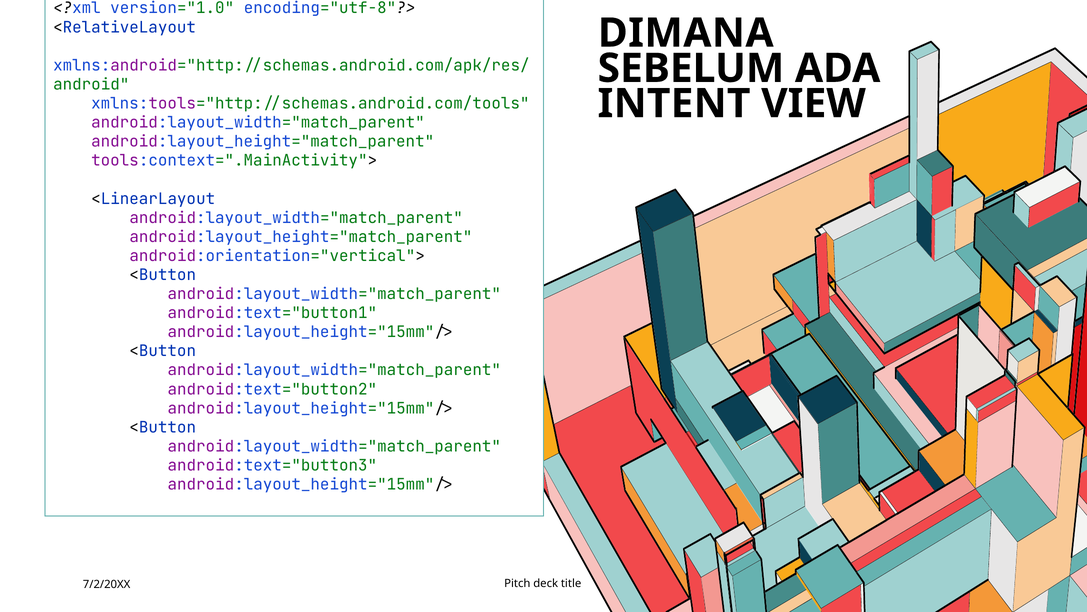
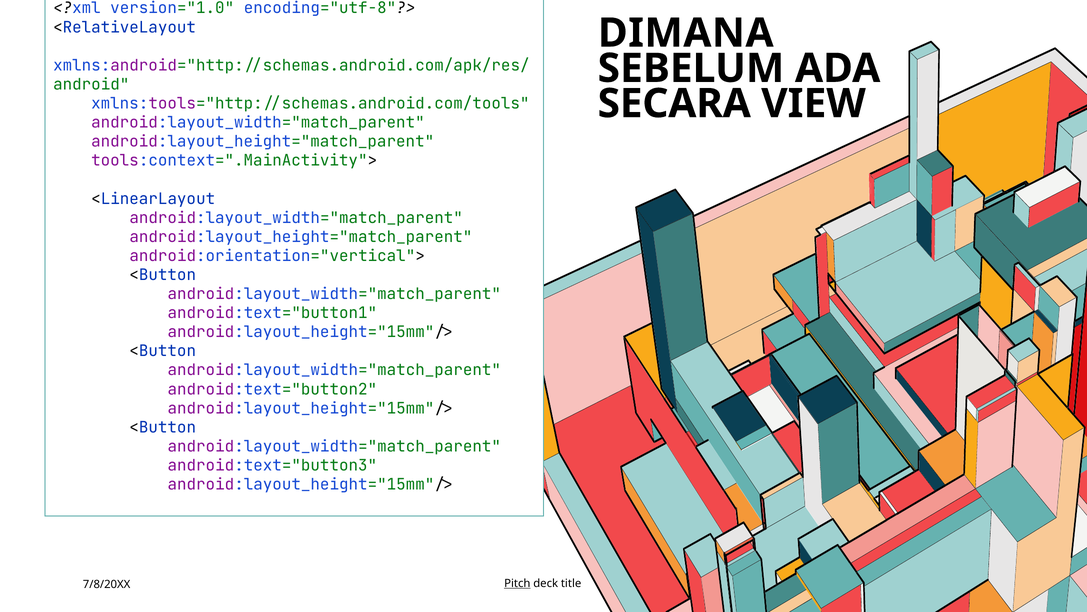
INTENT: INTENT -> SECARA
Pitch underline: none -> present
7/2/20XX: 7/2/20XX -> 7/8/20XX
